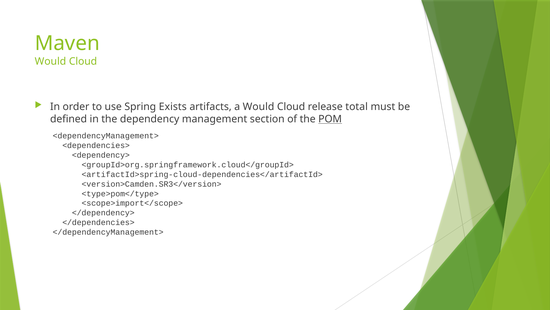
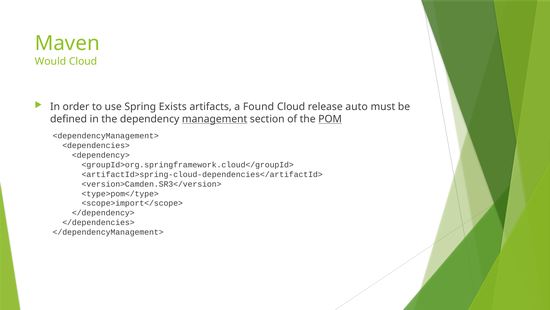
a Would: Would -> Found
total: total -> auto
management underline: none -> present
